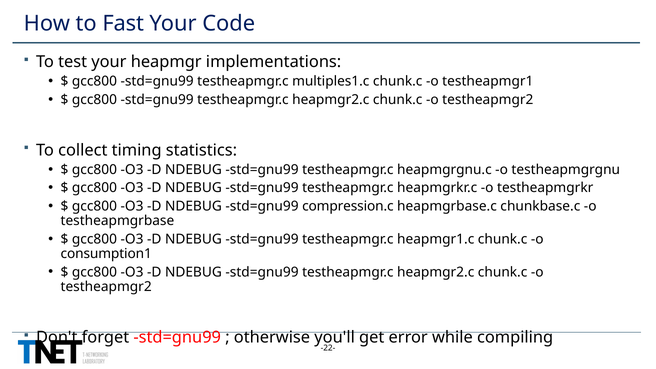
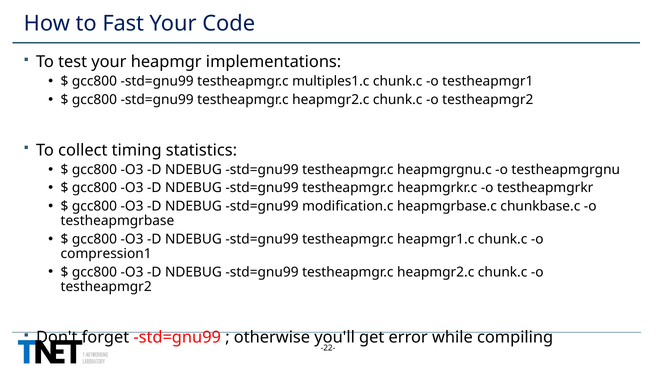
compression.c: compression.c -> modification.c
consumption1: consumption1 -> compression1
